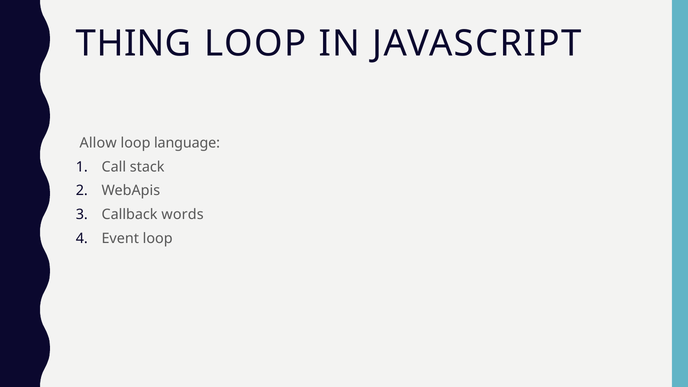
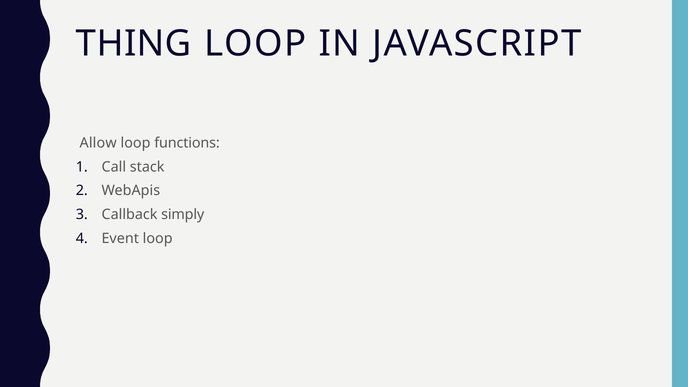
language: language -> functions
words: words -> simply
